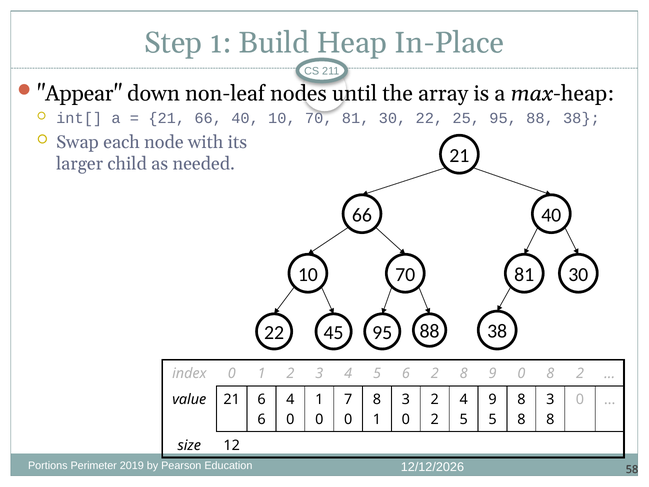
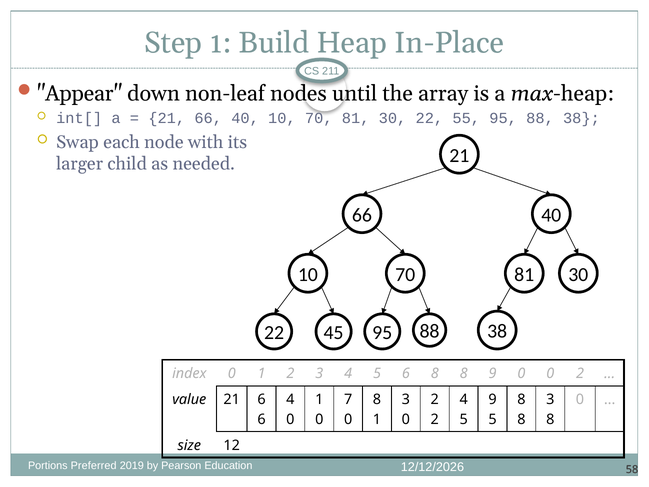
25: 25 -> 55
6 2: 2 -> 8
9 0 8: 8 -> 0
Perimeter: Perimeter -> Preferred
